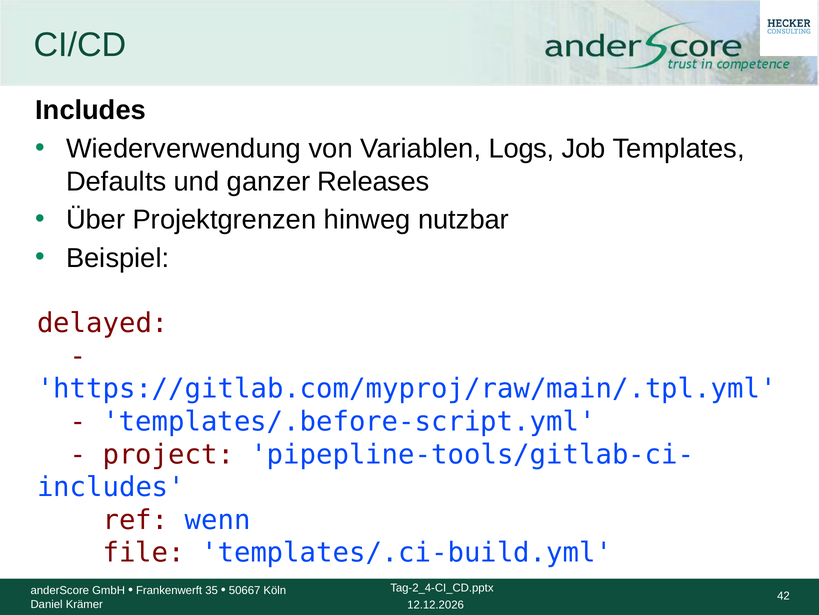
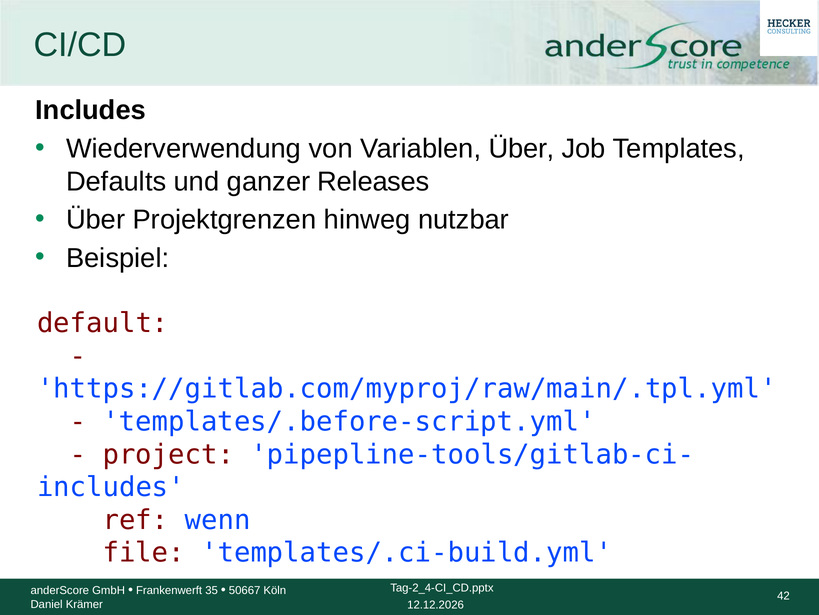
Variablen Logs: Logs -> Über
delayed: delayed -> default
